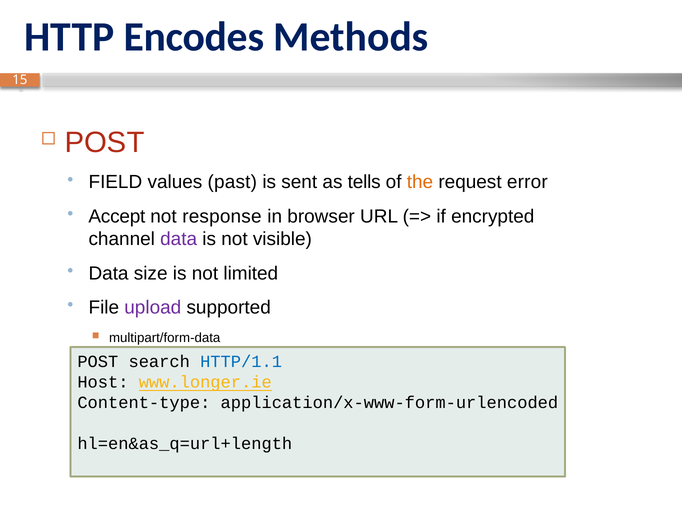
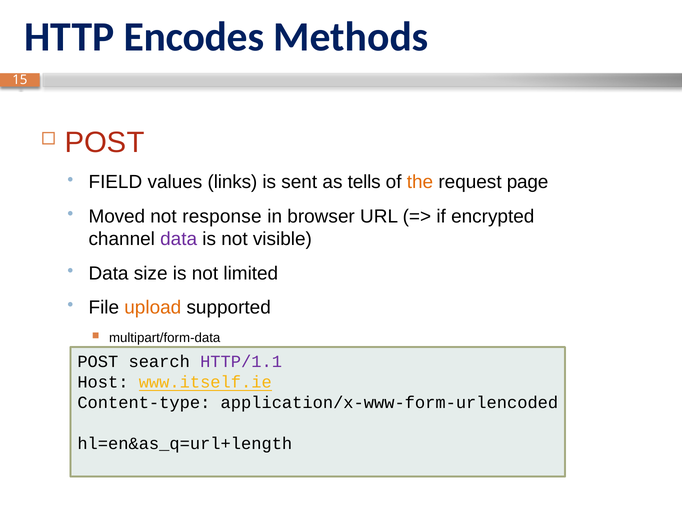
past: past -> links
error: error -> page
Accept: Accept -> Moved
upload colour: purple -> orange
HTTP/1.1 colour: blue -> purple
www.longer.ie: www.longer.ie -> www.itself.ie
